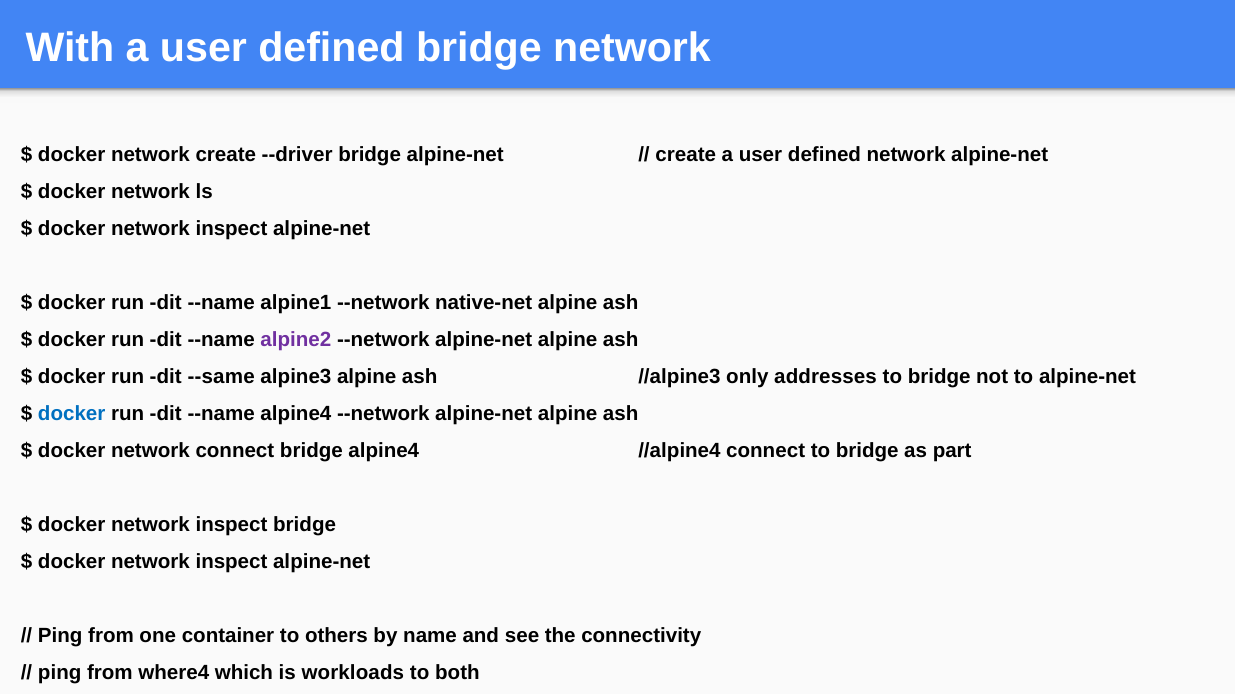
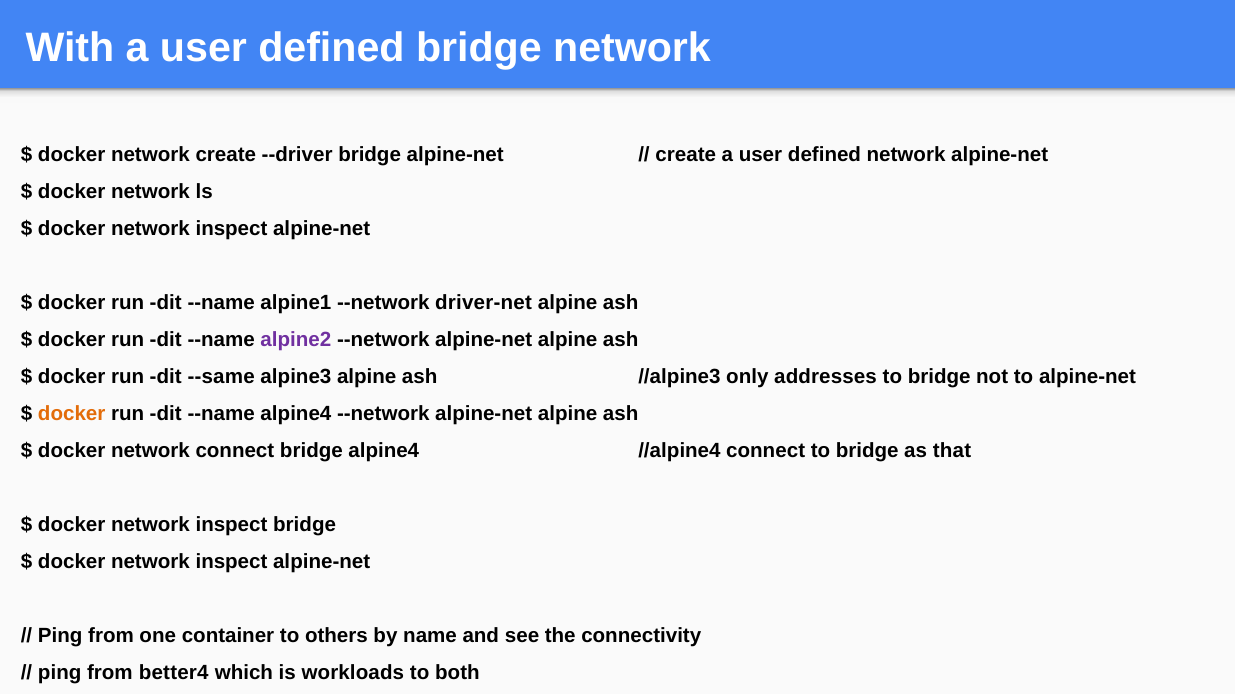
native-net: native-net -> driver-net
docker at (72, 414) colour: blue -> orange
part: part -> that
where4: where4 -> better4
